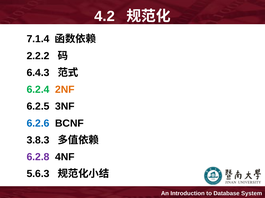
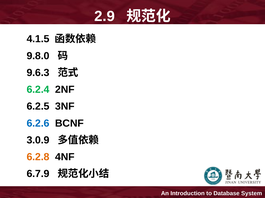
4.2: 4.2 -> 2.9
7.1.4: 7.1.4 -> 4.1.5
2.2.2: 2.2.2 -> 9.8.0
6.4.3: 6.4.3 -> 9.6.3
2NF colour: orange -> black
3.8.3: 3.8.3 -> 3.0.9
6.2.8 colour: purple -> orange
5.6.3: 5.6.3 -> 6.7.9
